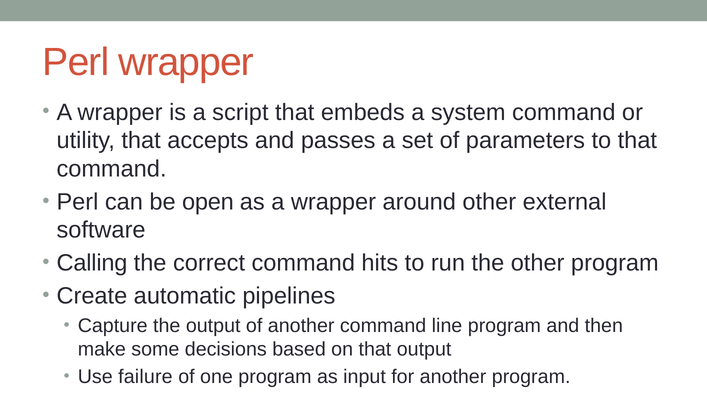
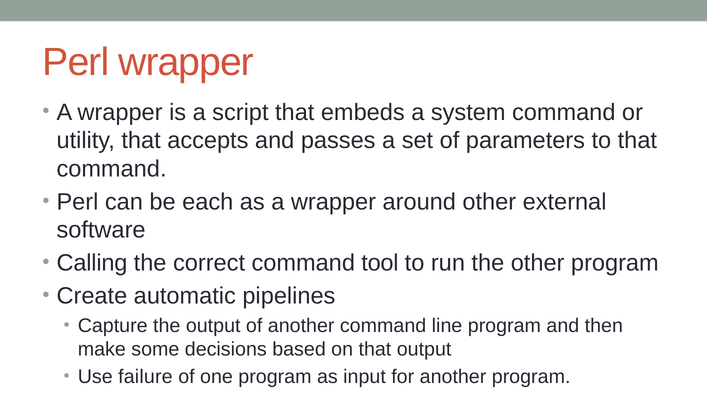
open: open -> each
hits: hits -> tool
